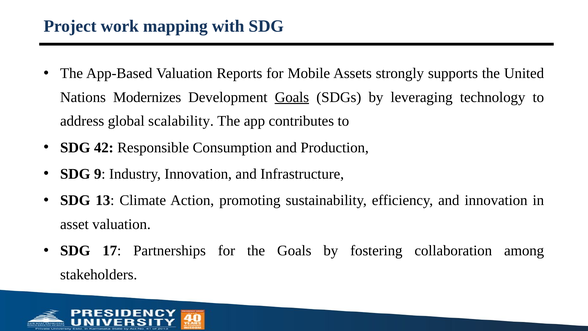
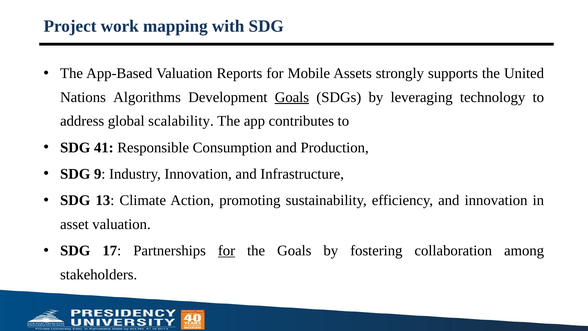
Modernizes: Modernizes -> Algorithms
42: 42 -> 41
for at (227, 251) underline: none -> present
